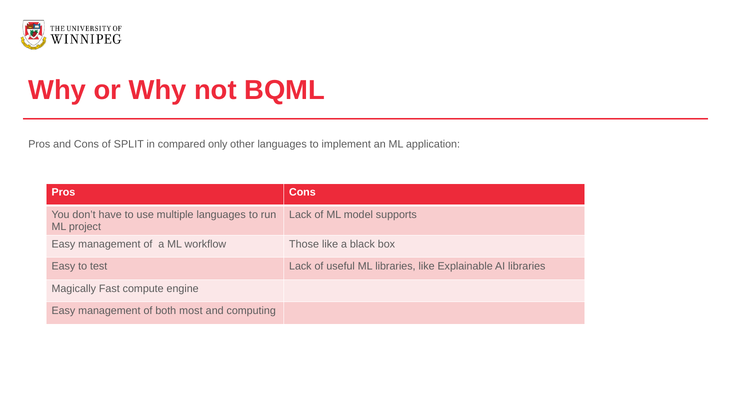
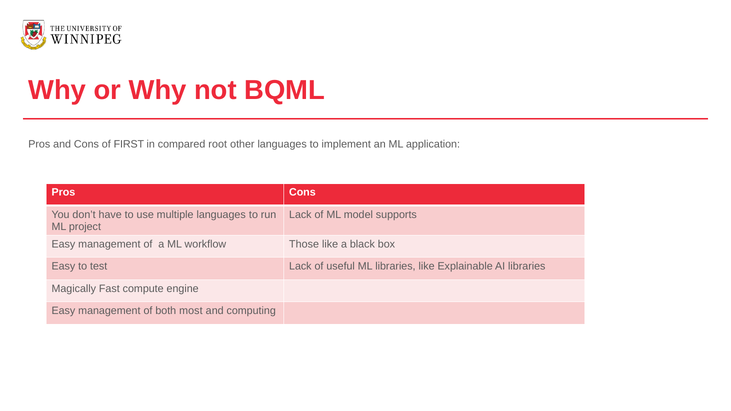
SPLIT: SPLIT -> FIRST
only: only -> root
